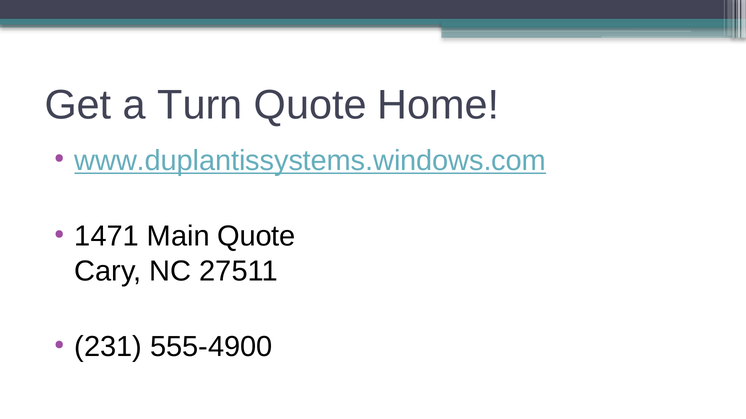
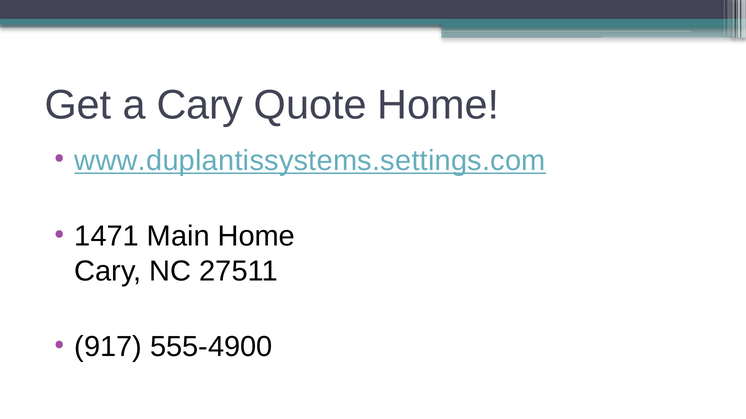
a Turn: Turn -> Cary
www.duplantissystems.windows.com: www.duplantissystems.windows.com -> www.duplantissystems.settings.com
Main Quote: Quote -> Home
231: 231 -> 917
